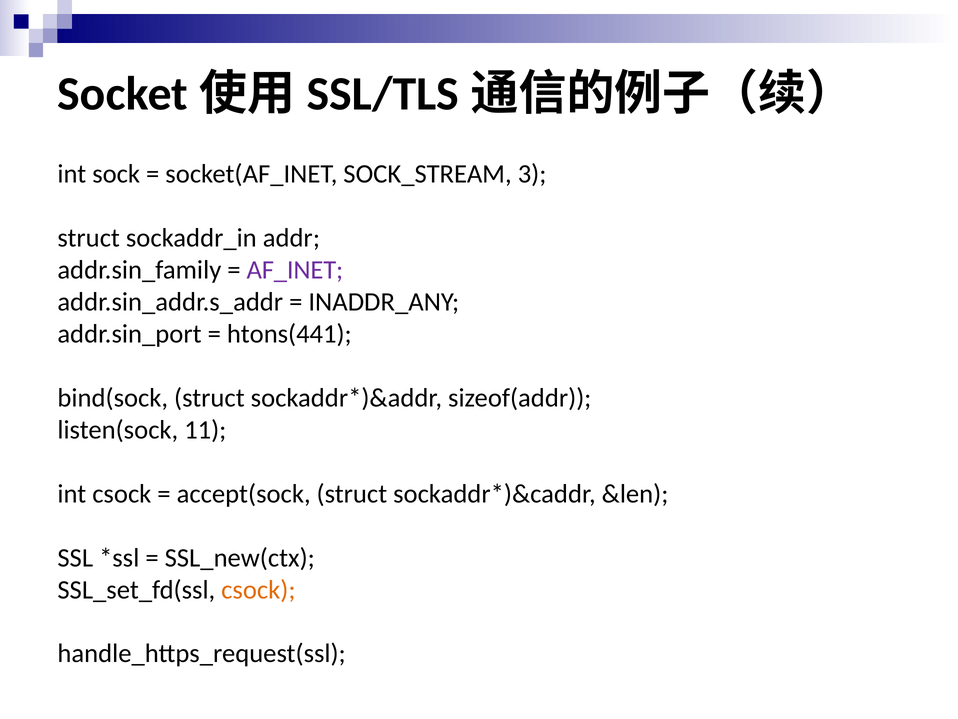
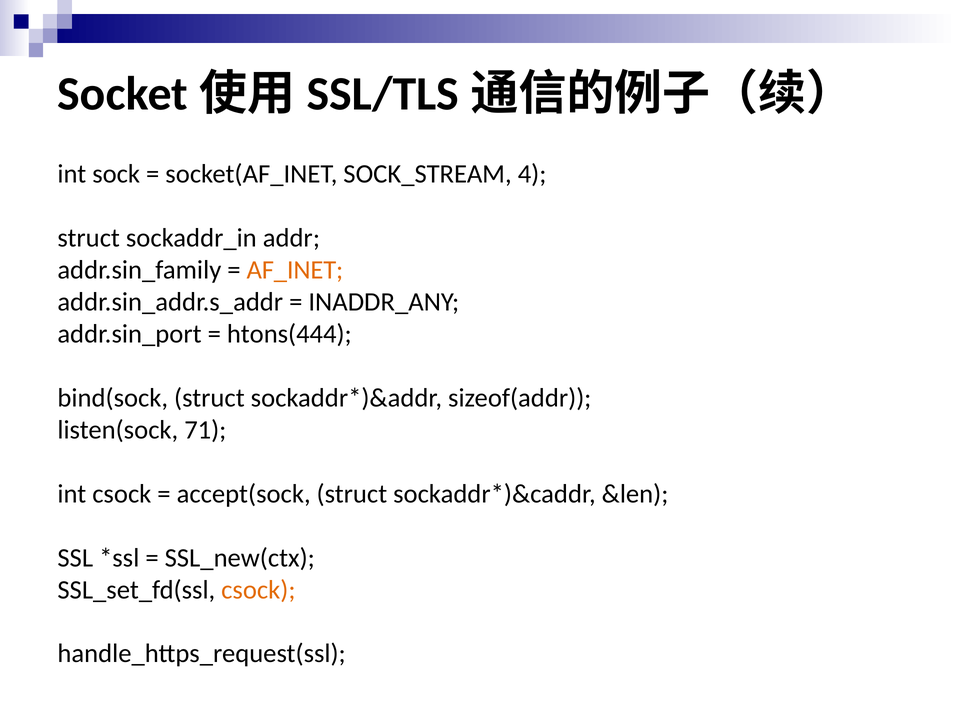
3: 3 -> 4
AF_INET colour: purple -> orange
htons(441: htons(441 -> htons(444
11: 11 -> 71
